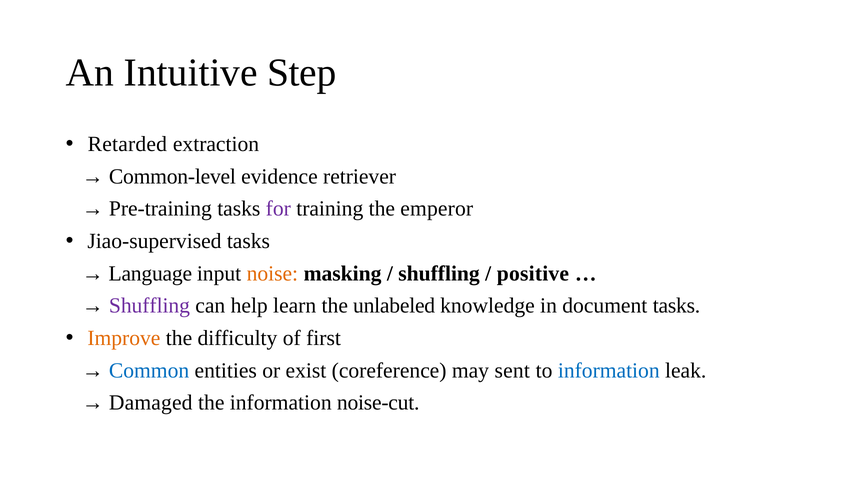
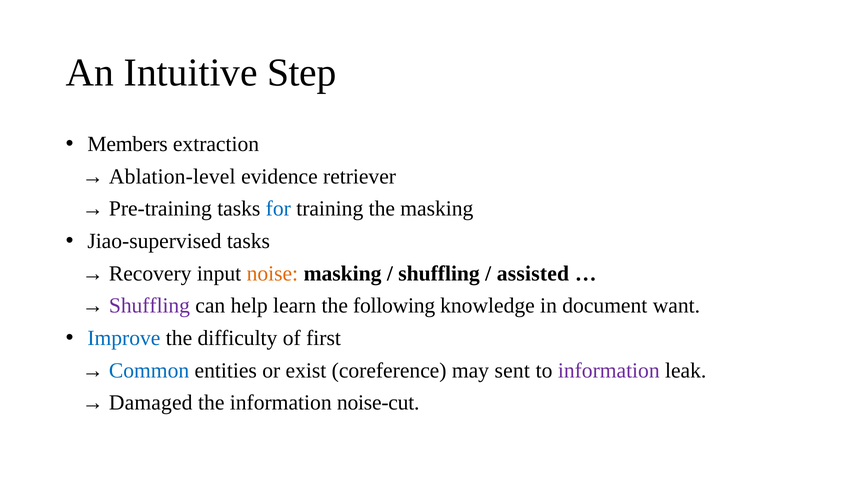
Retarded: Retarded -> Members
Common-level: Common-level -> Ablation-level
for colour: purple -> blue
the emperor: emperor -> masking
Language: Language -> Recovery
positive: positive -> assisted
unlabeled: unlabeled -> following
document tasks: tasks -> want
Improve colour: orange -> blue
information at (609, 370) colour: blue -> purple
